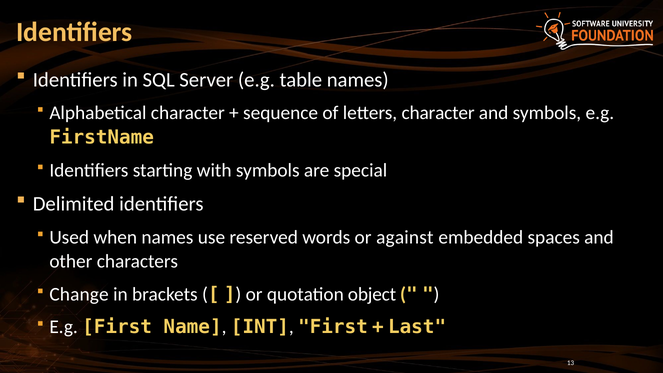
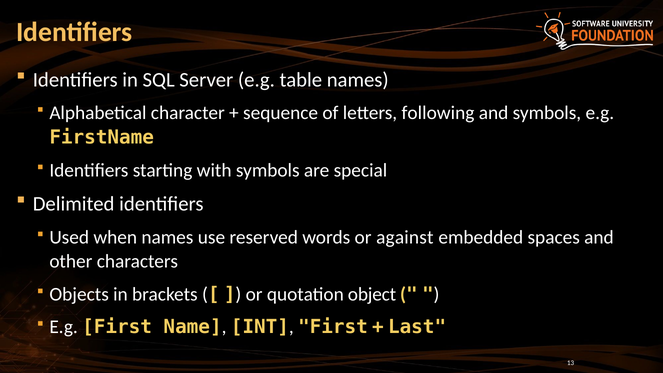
letters character: character -> following
Change: Change -> Objects
